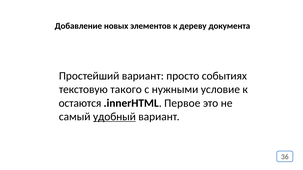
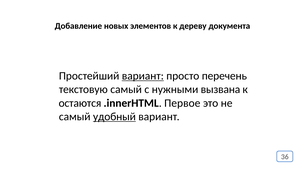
вариант at (143, 76) underline: none -> present
событиях: событиях -> перечень
текстовую такого: такого -> самый
условие: условие -> вызвана
